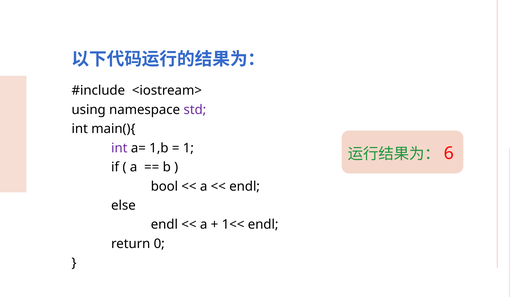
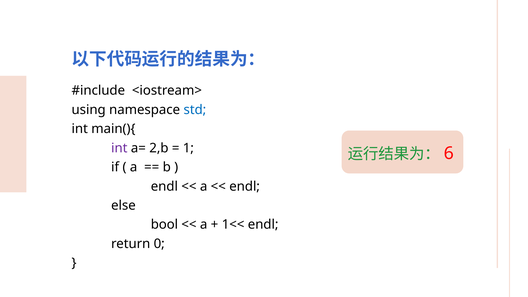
std colour: purple -> blue
1,b: 1,b -> 2,b
bool at (164, 186): bool -> endl
endl at (164, 225): endl -> bool
